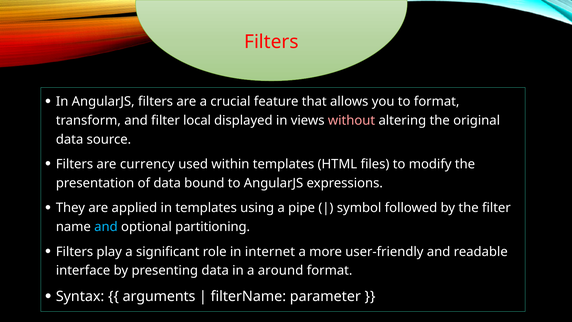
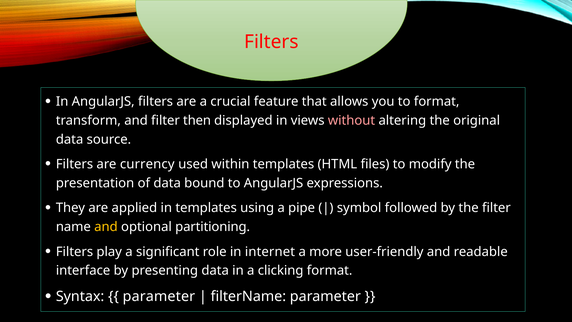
local: local -> then
and at (106, 227) colour: light blue -> yellow
around: around -> clicking
arguments at (159, 296): arguments -> parameter
